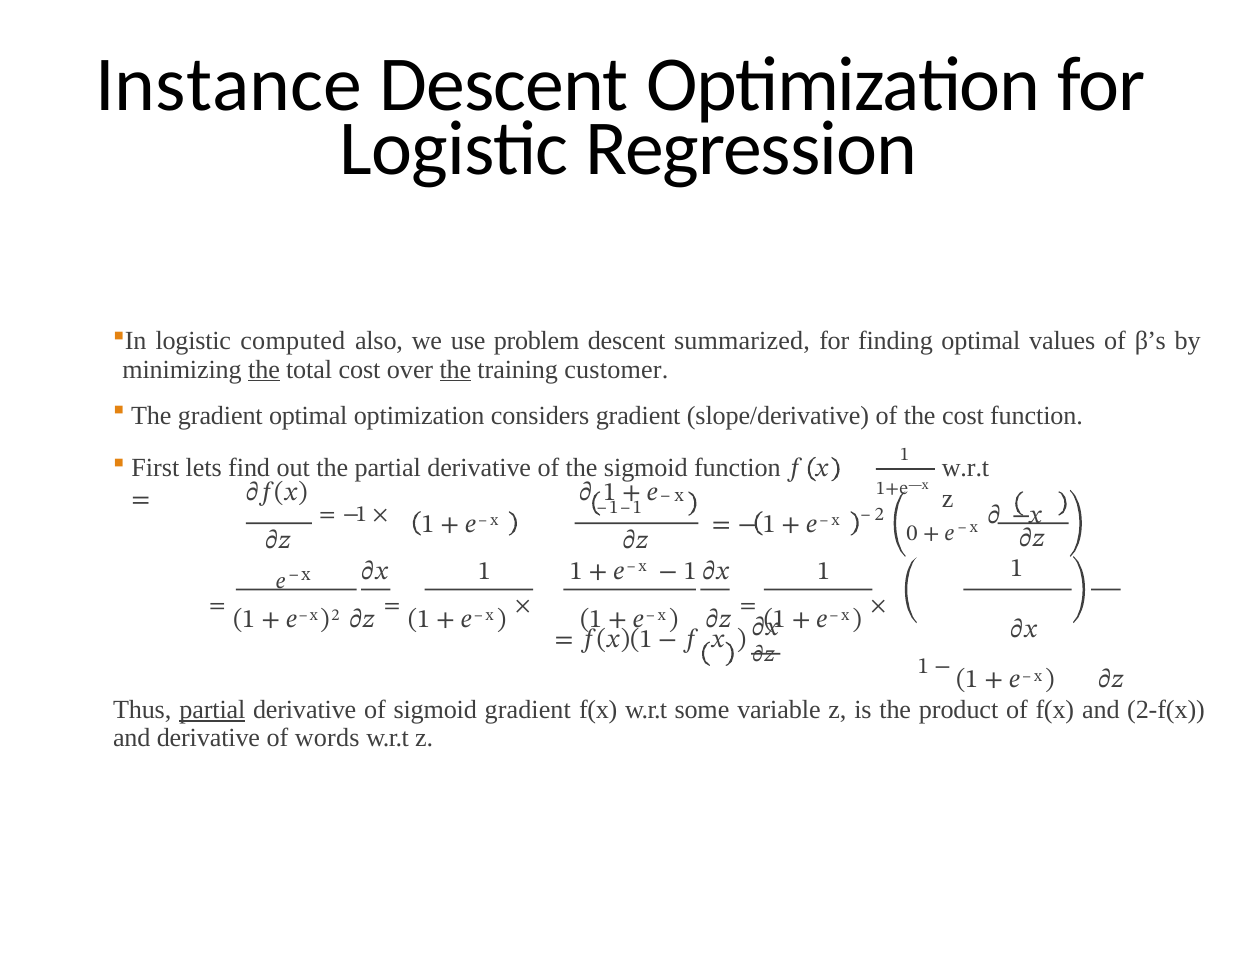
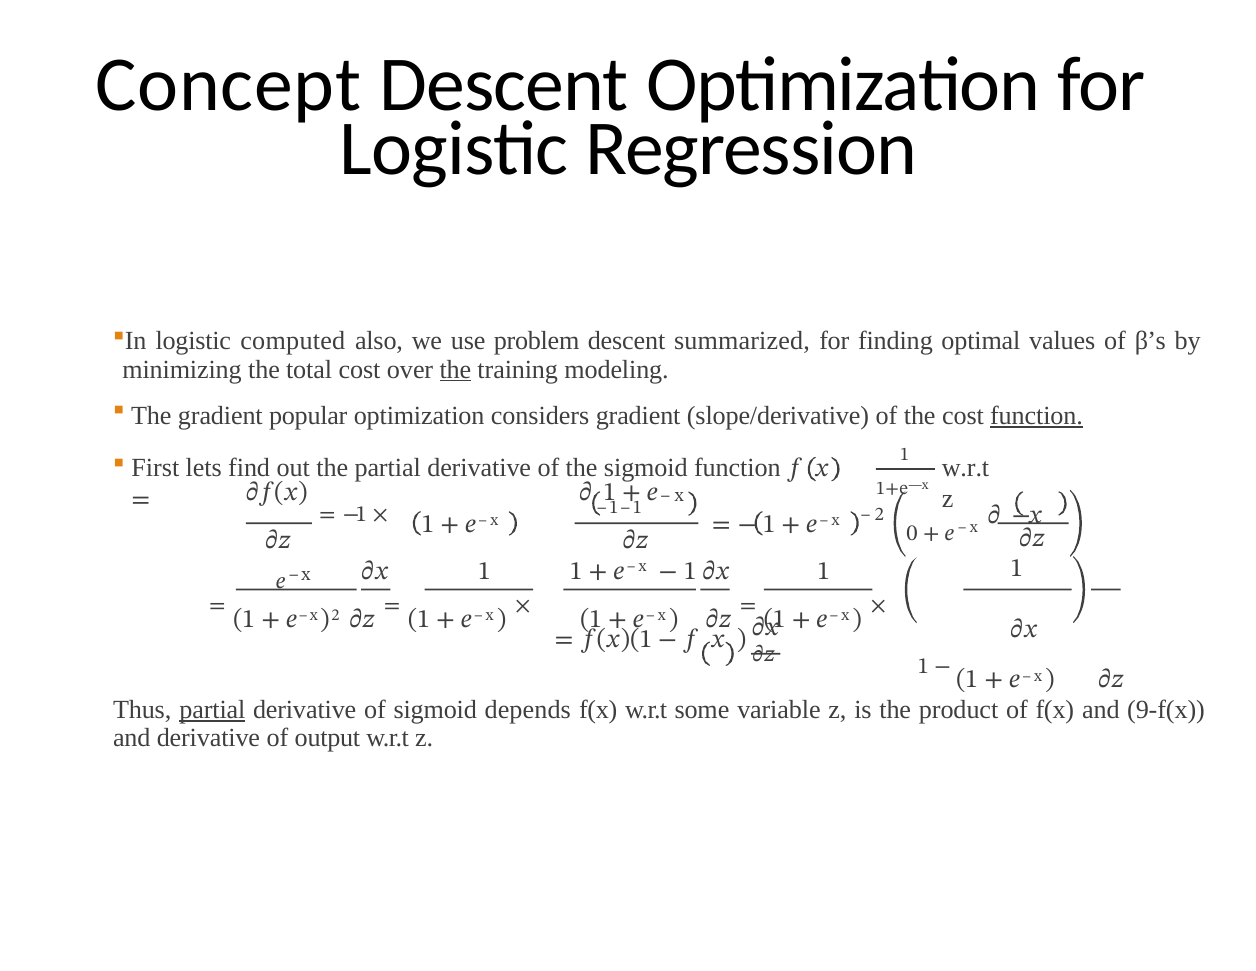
Instance: Instance -> Concept
the at (264, 369) underline: present -> none
customer: customer -> modeling
gradient optimal: optimal -> popular
function at (1037, 415) underline: none -> present
sigmoid gradient: gradient -> depends
2-f(x: 2-f(x -> 9-f(x
words: words -> output
